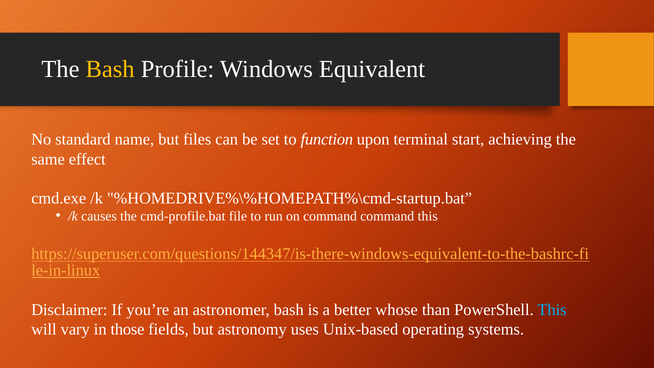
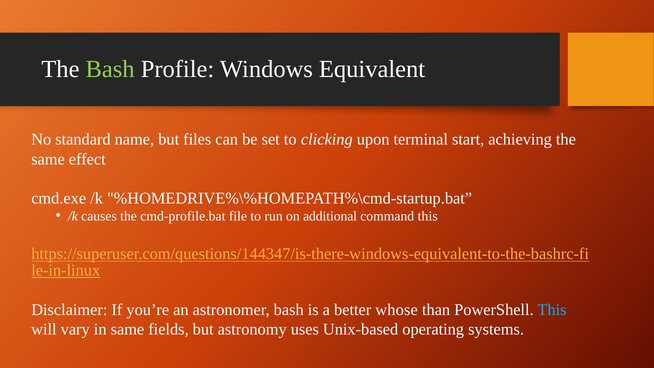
Bash at (110, 69) colour: yellow -> light green
function: function -> clicking
on command: command -> additional
in those: those -> same
